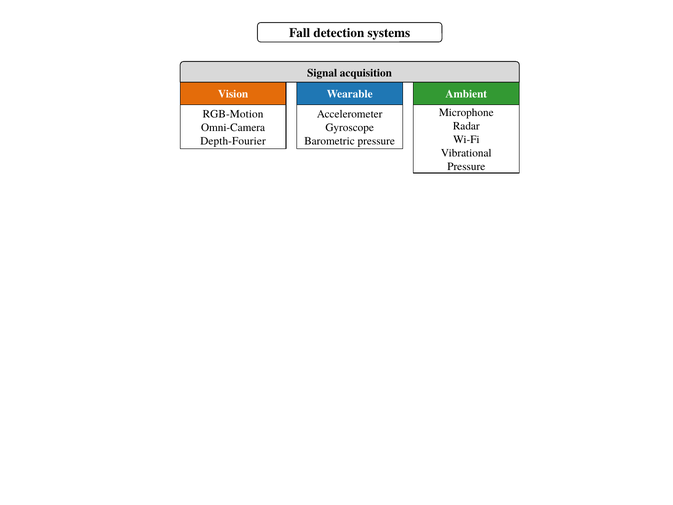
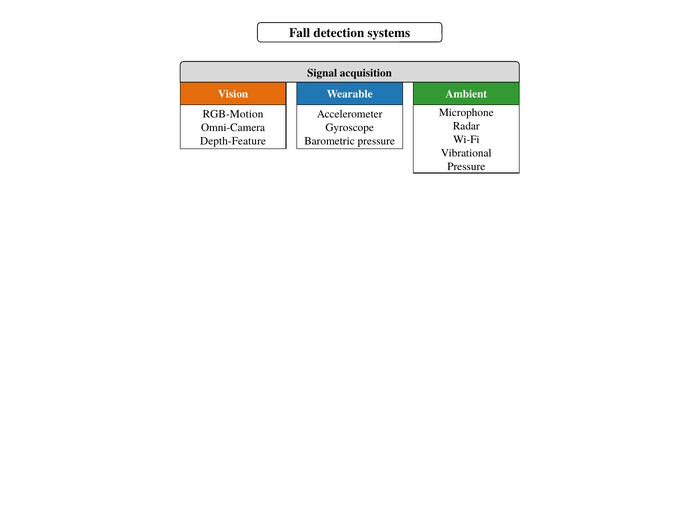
Depth-Fourier: Depth-Fourier -> Depth-Feature
